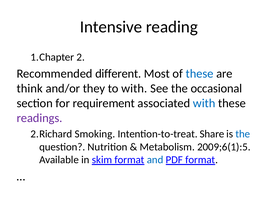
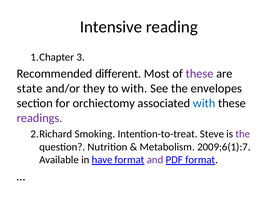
2: 2 -> 3
these at (200, 74) colour: blue -> purple
think: think -> state
occasional: occasional -> envelopes
requirement: requirement -> orchiectomy
Share: Share -> Steve
the at (243, 134) colour: blue -> purple
2009;6(1):5: 2009;6(1):5 -> 2009;6(1):7
skim: skim -> have
and colour: blue -> purple
